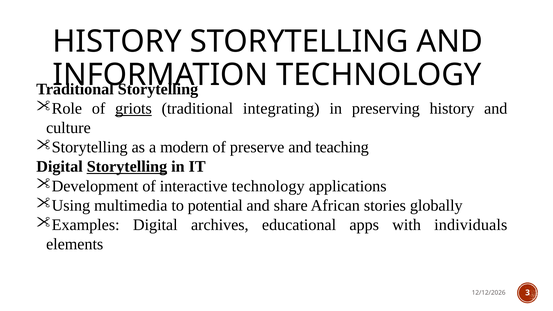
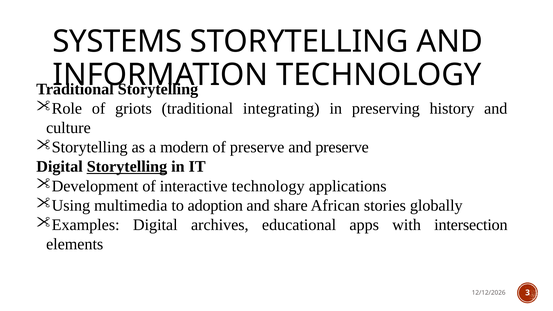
HISTORY at (117, 41): HISTORY -> SYSTEMS
griots underline: present -> none
and teaching: teaching -> preserve
potential: potential -> adoption
individuals: individuals -> intersection
